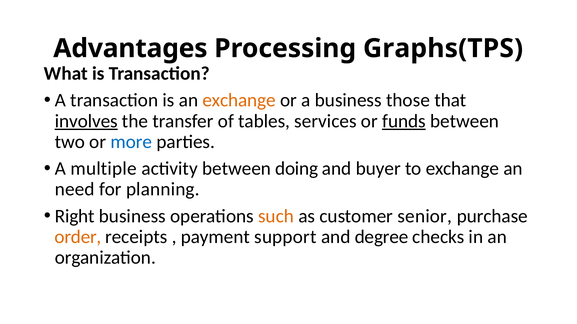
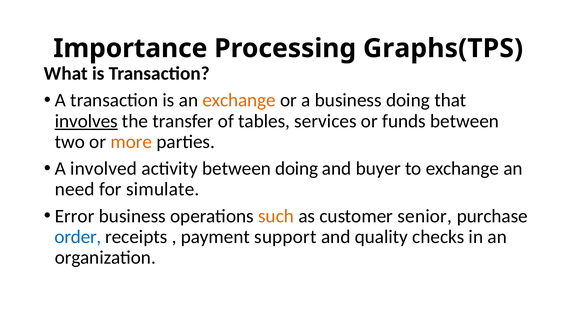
Advantages: Advantages -> Importance
business those: those -> doing
funds underline: present -> none
more colour: blue -> orange
multiple: multiple -> involved
planning: planning -> simulate
Right: Right -> Error
order colour: orange -> blue
degree: degree -> quality
